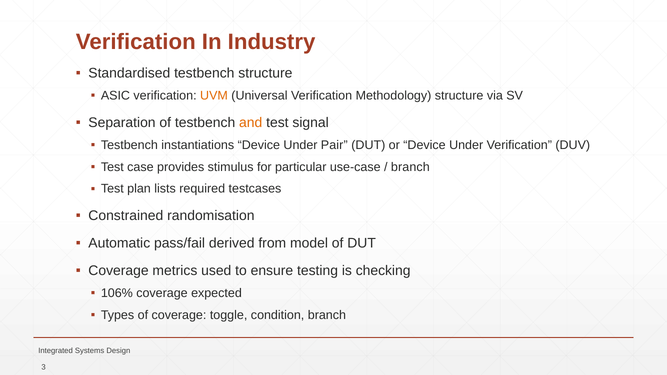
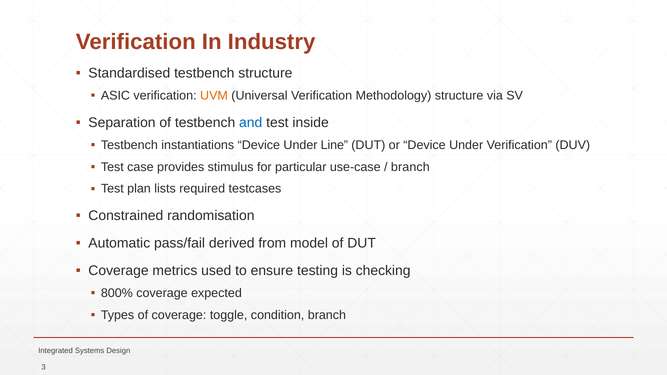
and colour: orange -> blue
signal: signal -> inside
Pair: Pair -> Line
106%: 106% -> 800%
